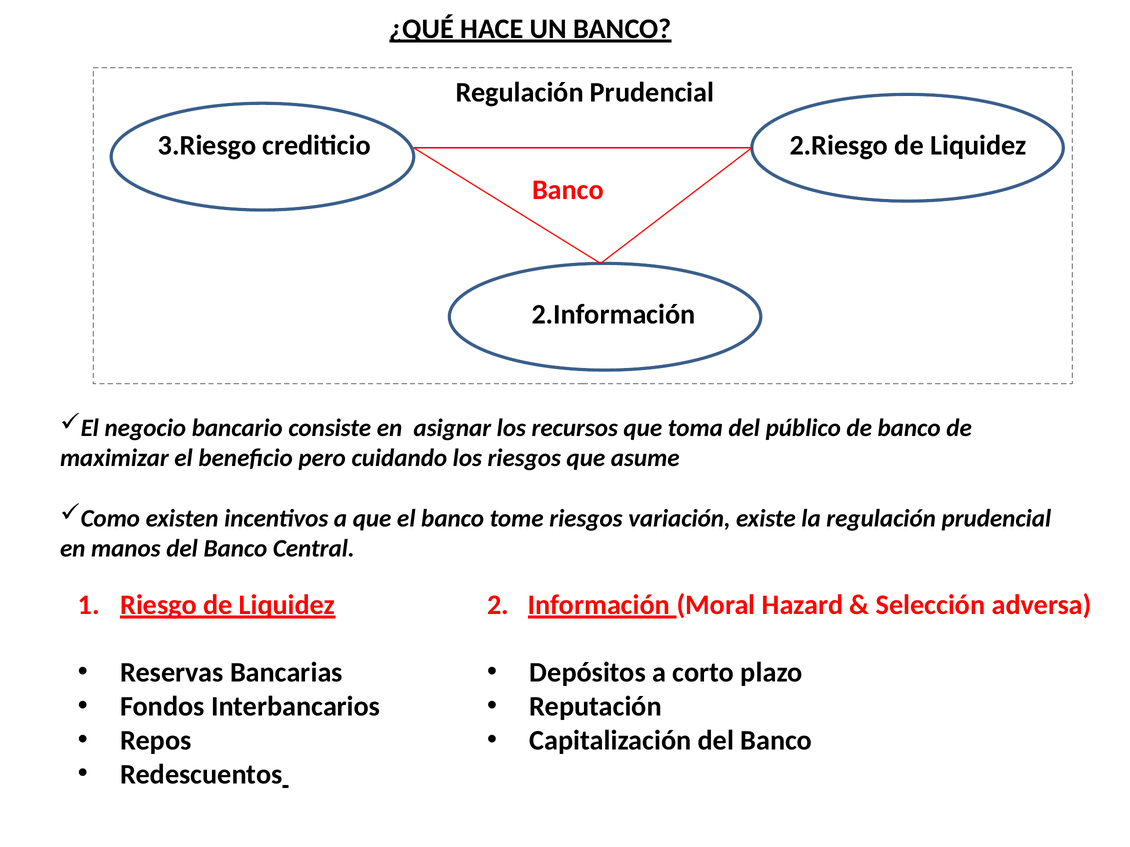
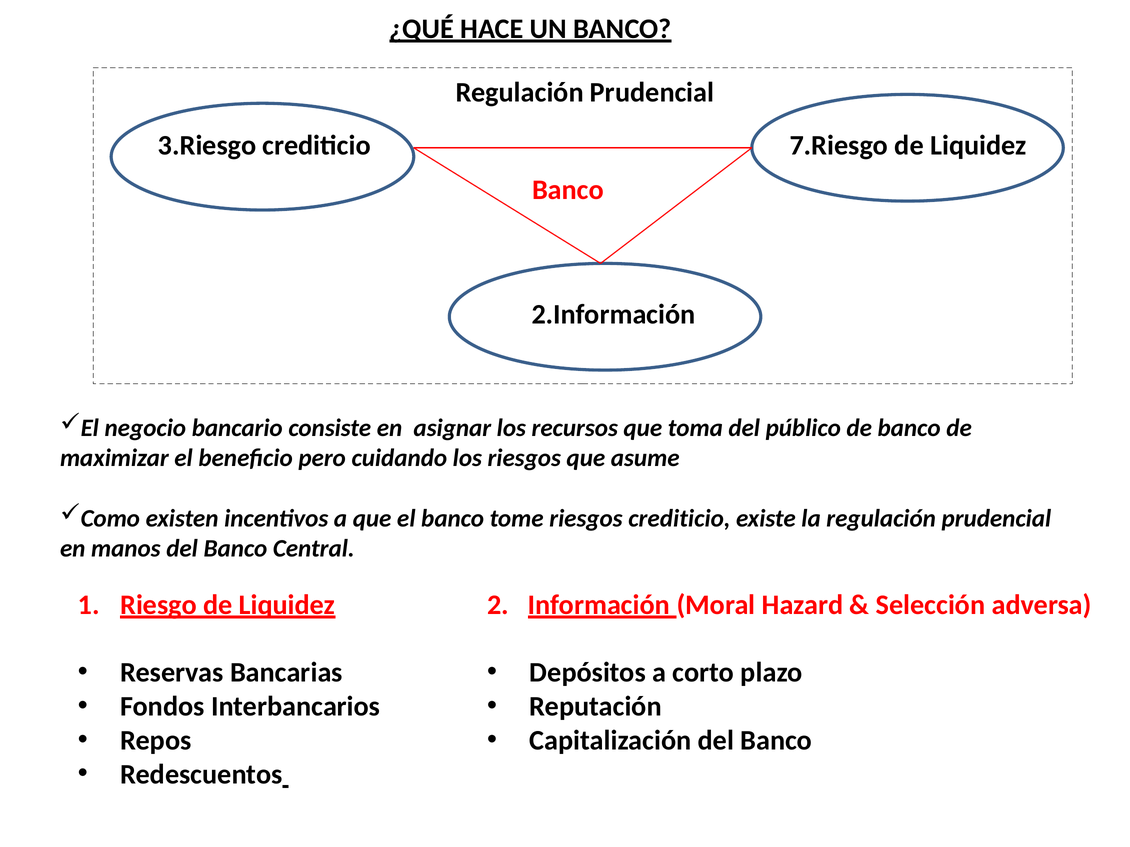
2.Riesgo: 2.Riesgo -> 7.Riesgo
riesgos variación: variación -> crediticio
